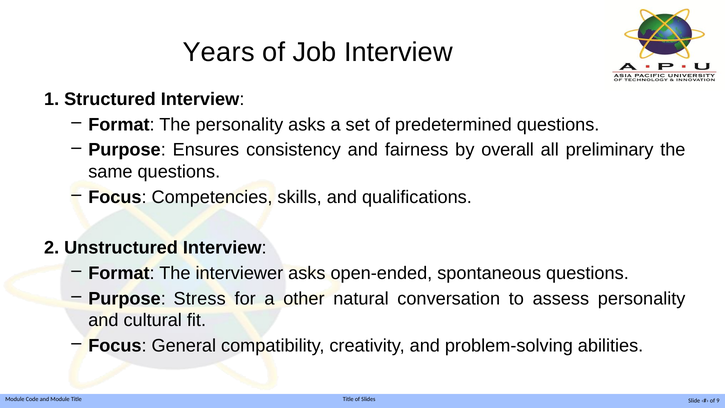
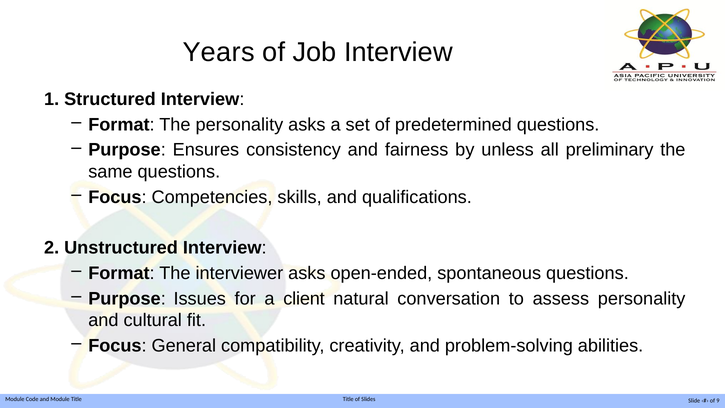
overall: overall -> unless
Stress: Stress -> Issues
other: other -> client
